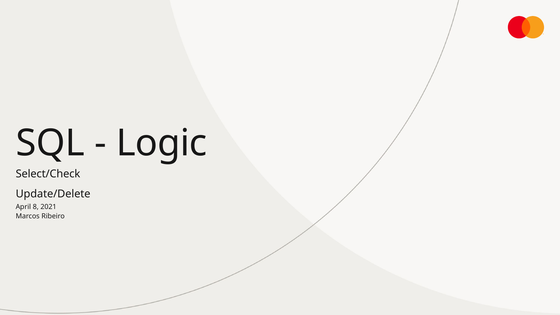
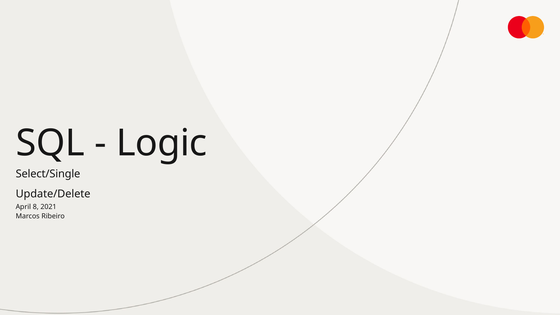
Select/Check: Select/Check -> Select/Single
